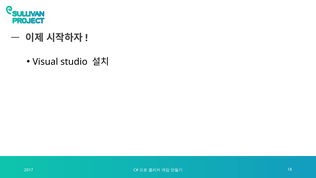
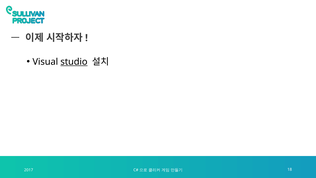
studio underline: none -> present
